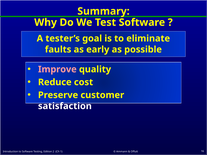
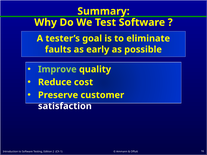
Improve colour: pink -> light green
